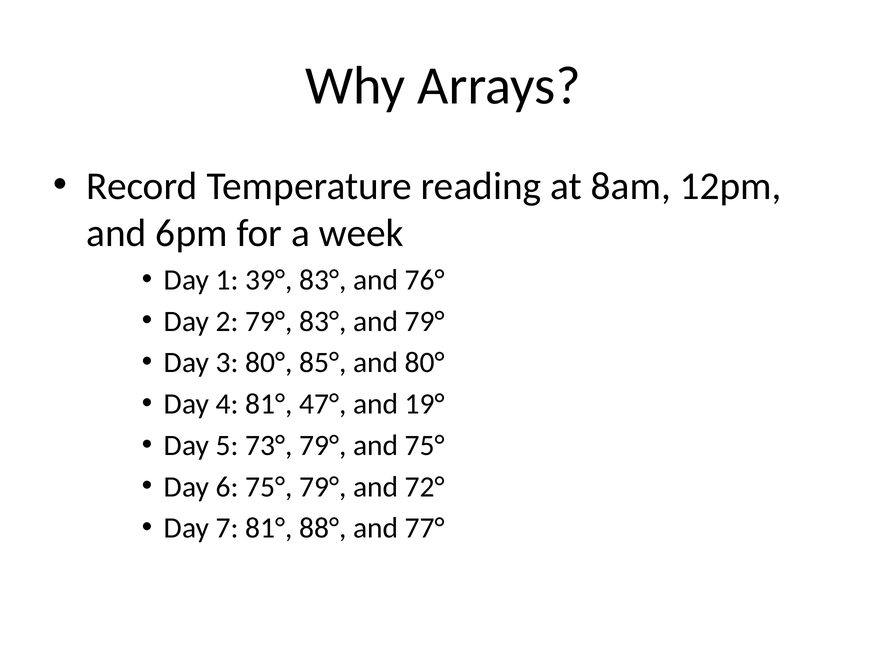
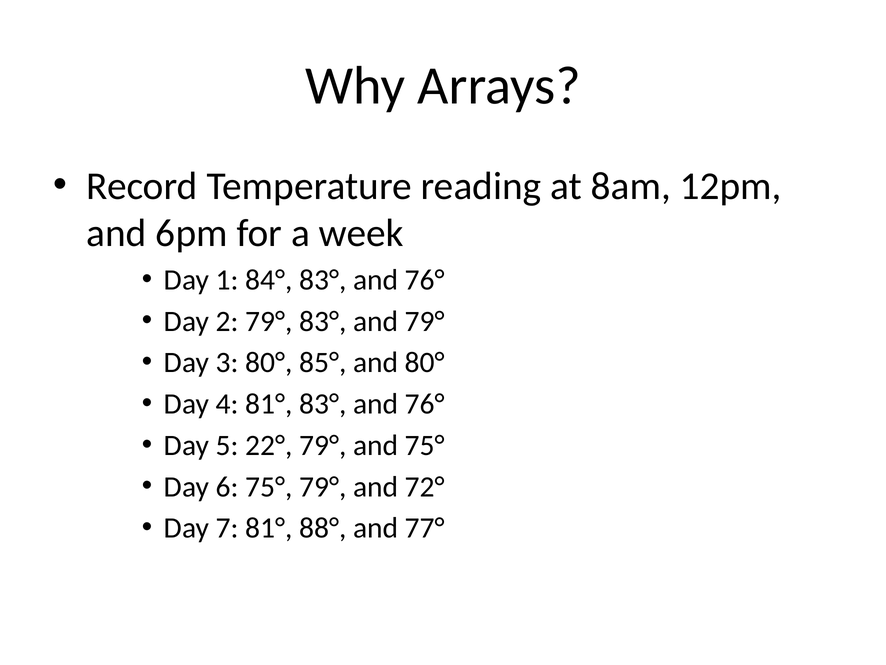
39°: 39° -> 84°
81° 47°: 47° -> 83°
19° at (425, 404): 19° -> 76°
73°: 73° -> 22°
